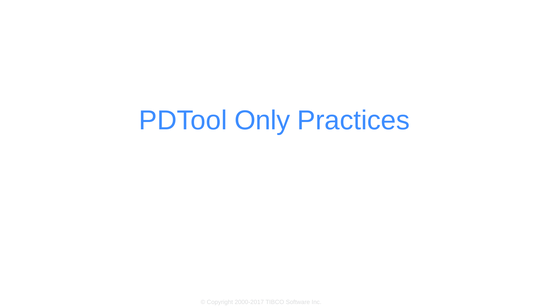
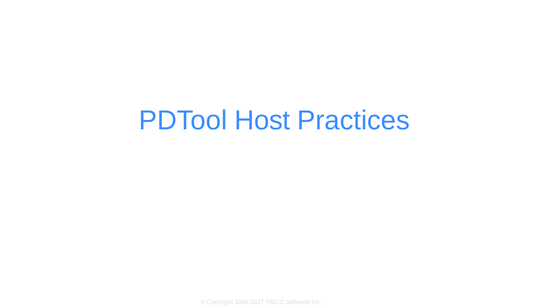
Only: Only -> Host
